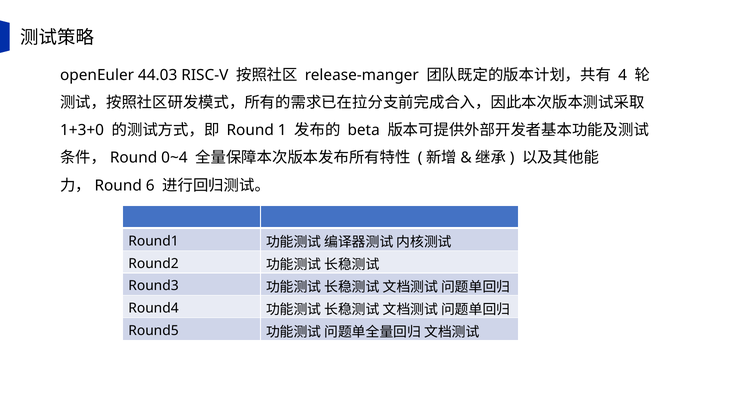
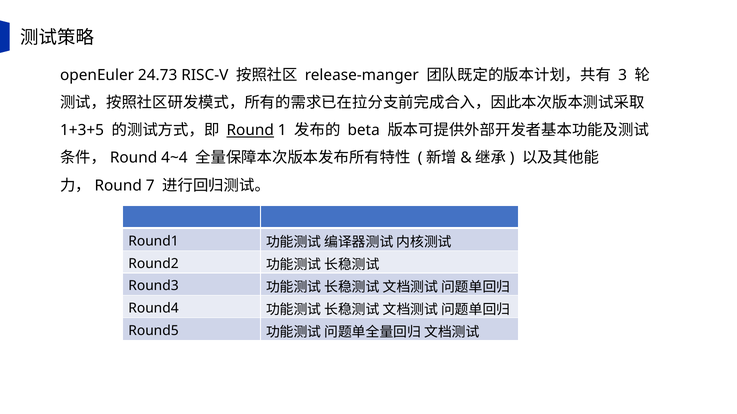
44.03: 44.03 -> 24.73
4: 4 -> 3
1+3+0: 1+3+0 -> 1+3+5
Round at (250, 130) underline: none -> present
0~4: 0~4 -> 4~4
6: 6 -> 7
